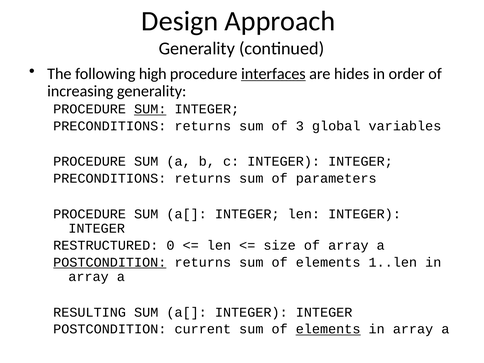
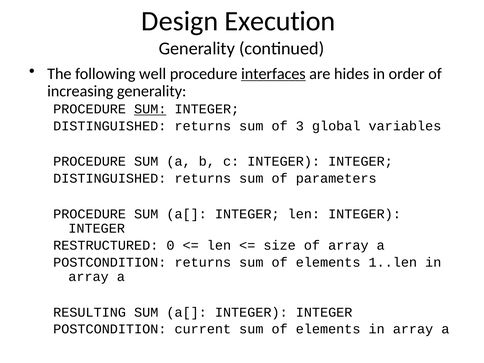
Approach: Approach -> Execution
high: high -> well
PRECONDITIONS at (110, 126): PRECONDITIONS -> DISTINGUISHED
PRECONDITIONS at (110, 178): PRECONDITIONS -> DISTINGUISHED
POSTCONDITION at (110, 262) underline: present -> none
elements at (328, 329) underline: present -> none
